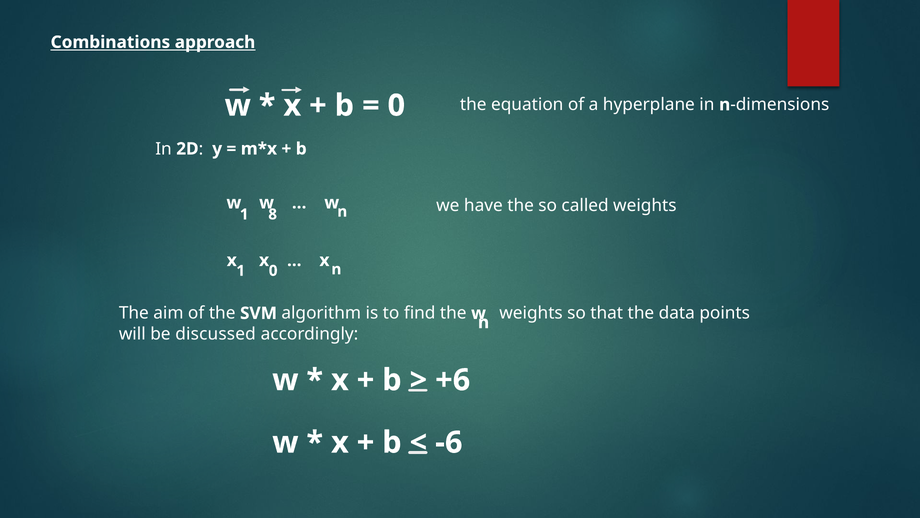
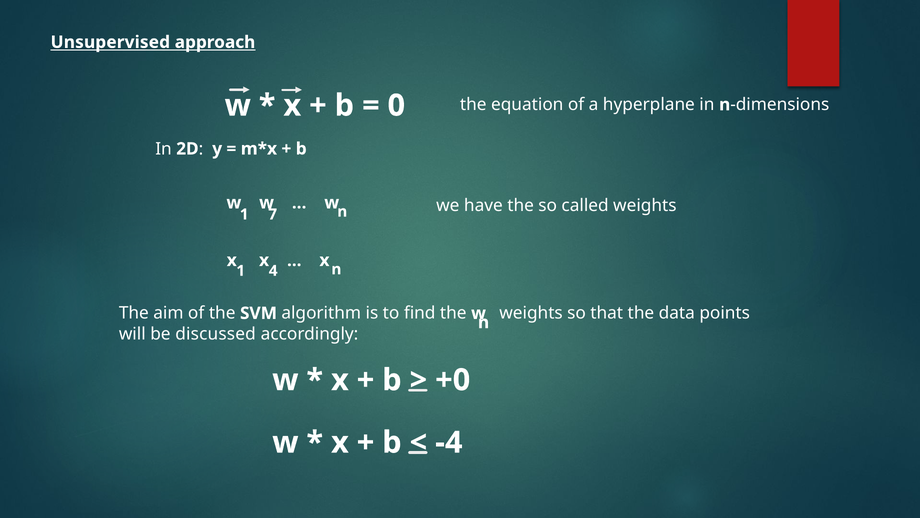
Combinations: Combinations -> Unsupervised
8: 8 -> 7
1 0: 0 -> 4
+6: +6 -> +0
-6: -6 -> -4
